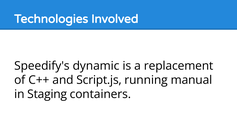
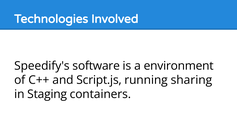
dynamic: dynamic -> software
replacement: replacement -> environment
manual: manual -> sharing
